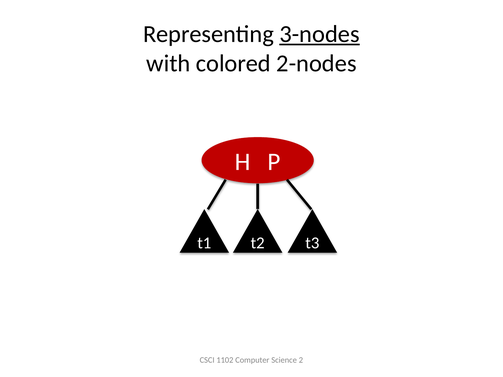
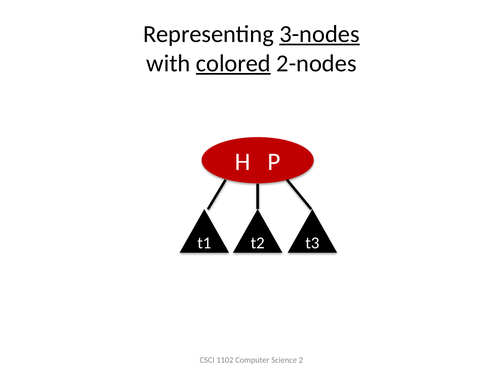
colored underline: none -> present
